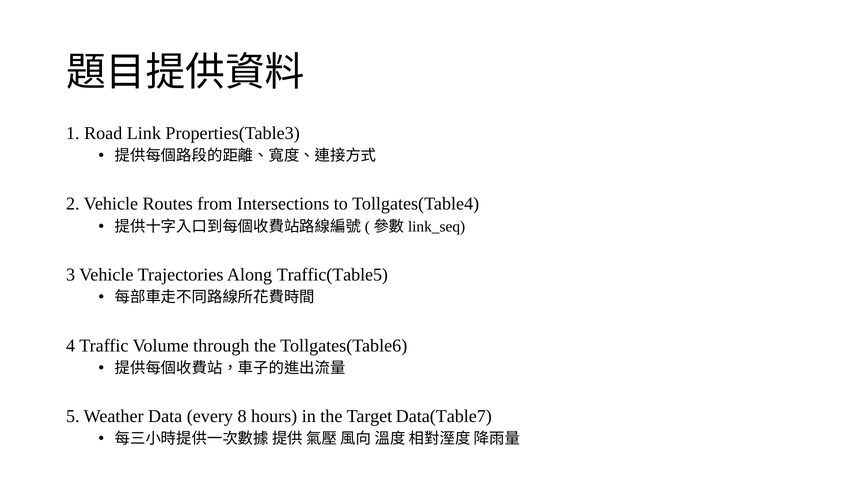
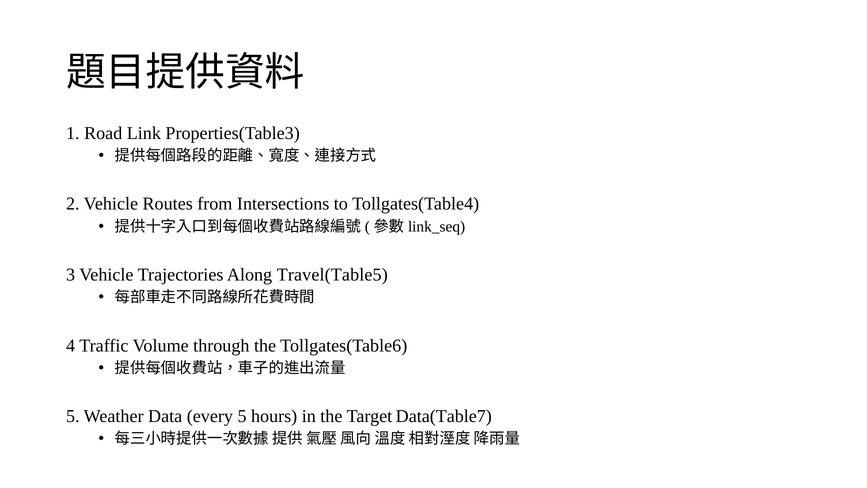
Traffic(Table5: Traffic(Table5 -> Travel(Table5
every 8: 8 -> 5
